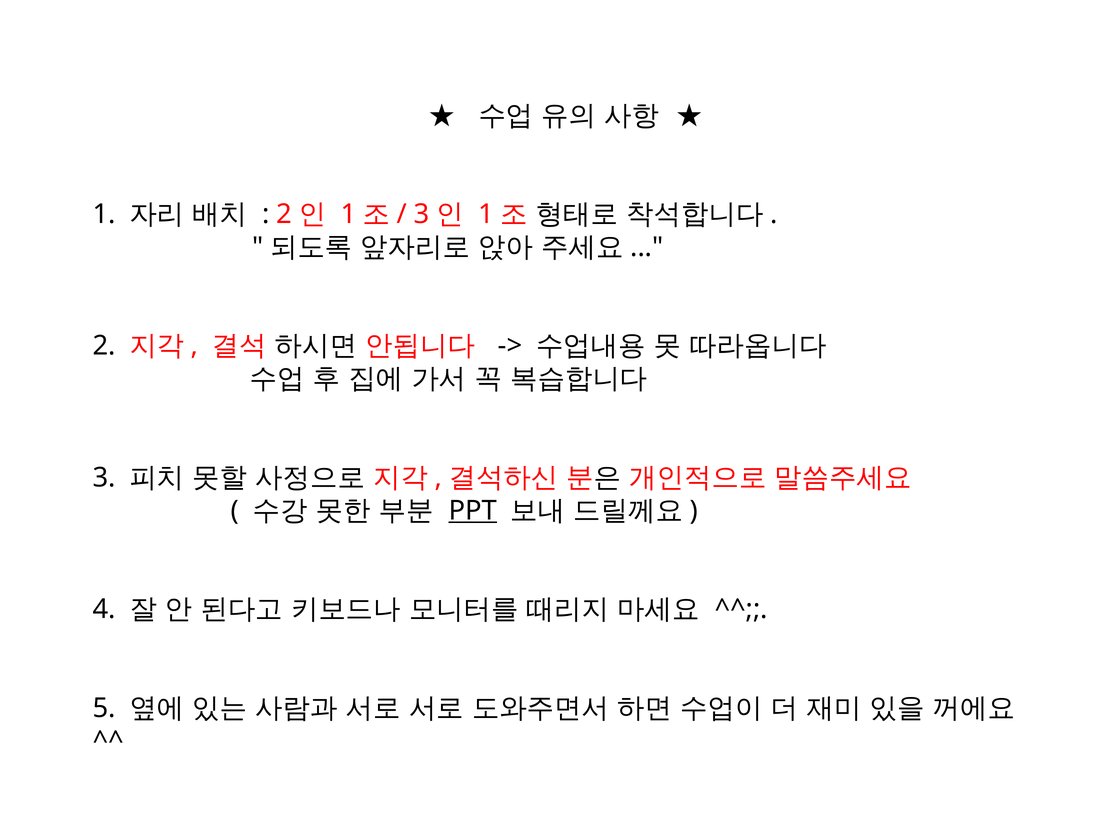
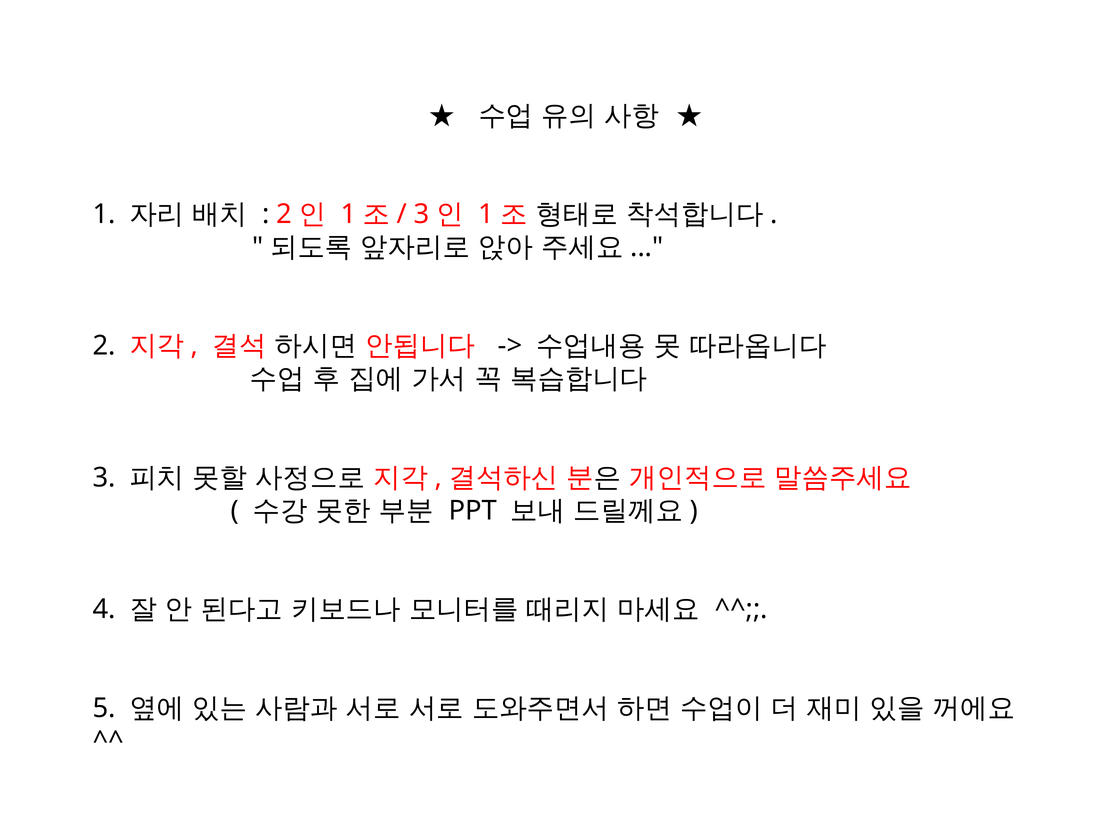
PPT underline: present -> none
